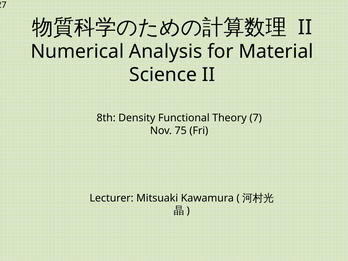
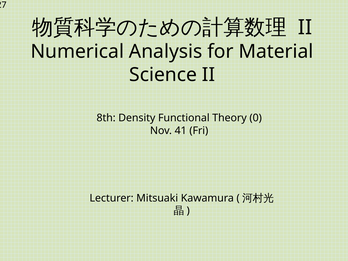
7: 7 -> 0
75: 75 -> 41
